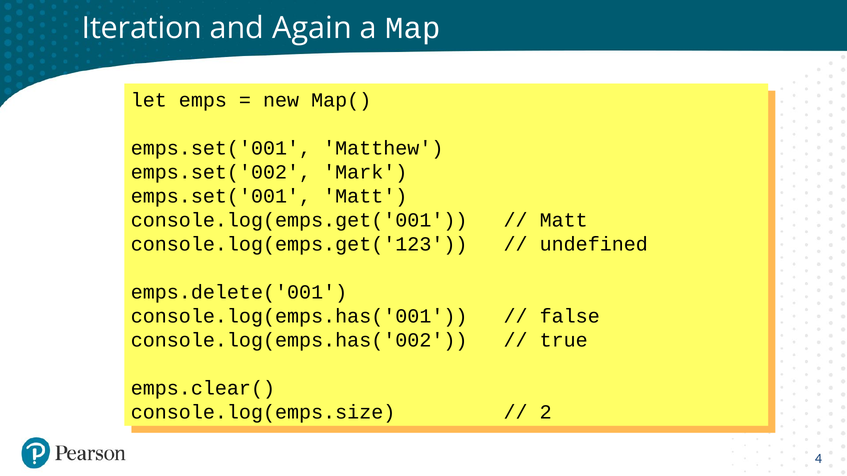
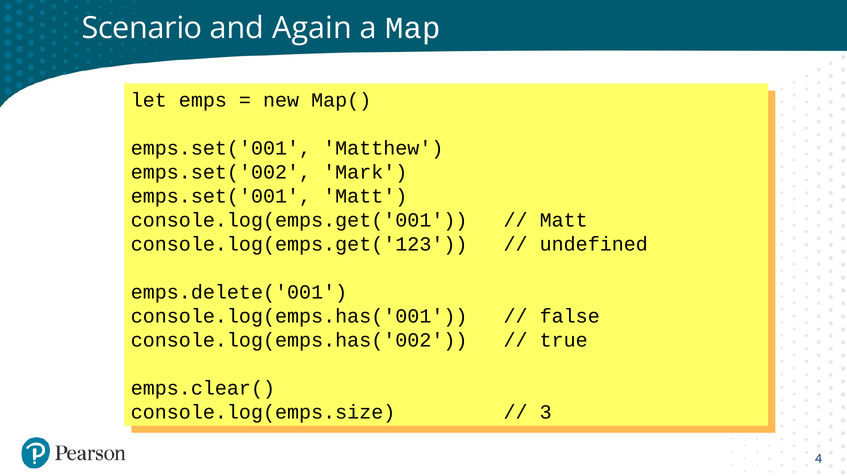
Iteration: Iteration -> Scenario
2: 2 -> 3
